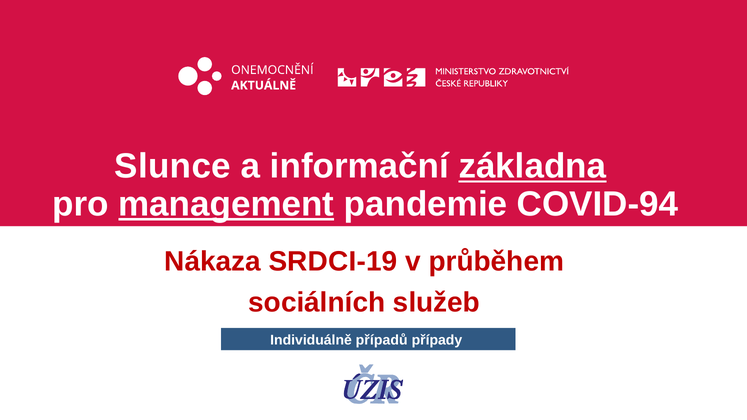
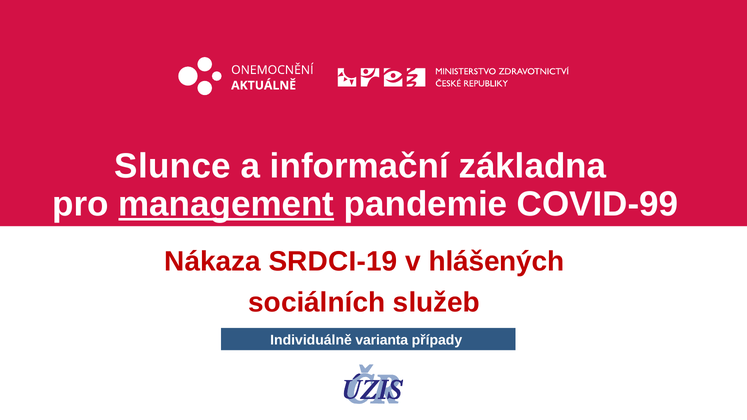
základna underline: present -> none
COVID-94: COVID-94 -> COVID-99
průběhem: průběhem -> hlášených
případů: případů -> varianta
